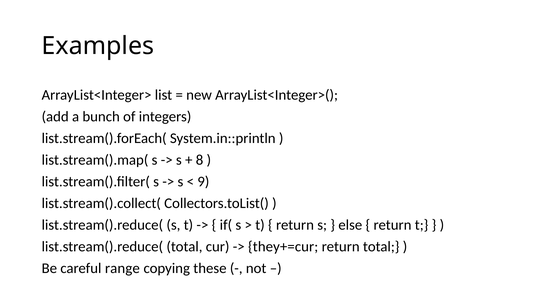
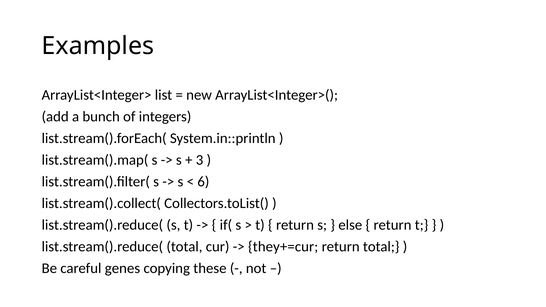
8: 8 -> 3
9: 9 -> 6
range: range -> genes
